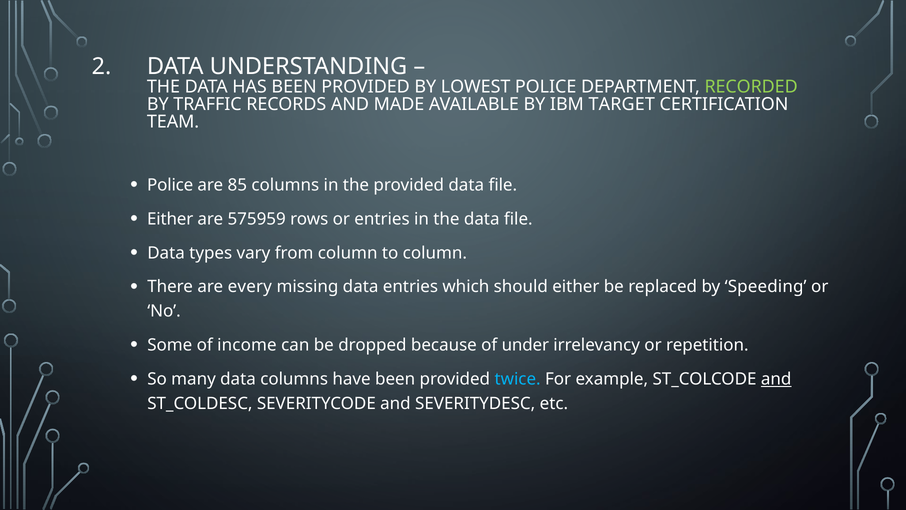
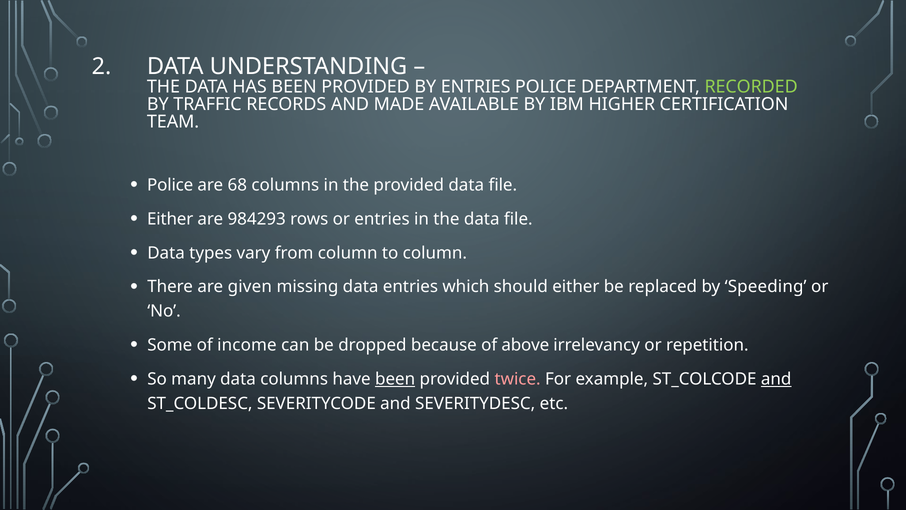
BY LOWEST: LOWEST -> ENTRIES
TARGET: TARGET -> HIGHER
85: 85 -> 68
575959: 575959 -> 984293
every: every -> given
under: under -> above
been at (395, 379) underline: none -> present
twice colour: light blue -> pink
